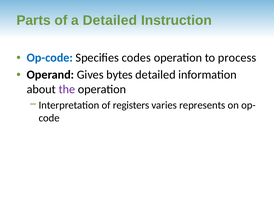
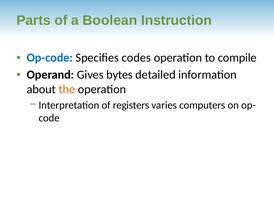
a Detailed: Detailed -> Boolean
process: process -> compile
the colour: purple -> orange
represents: represents -> computers
